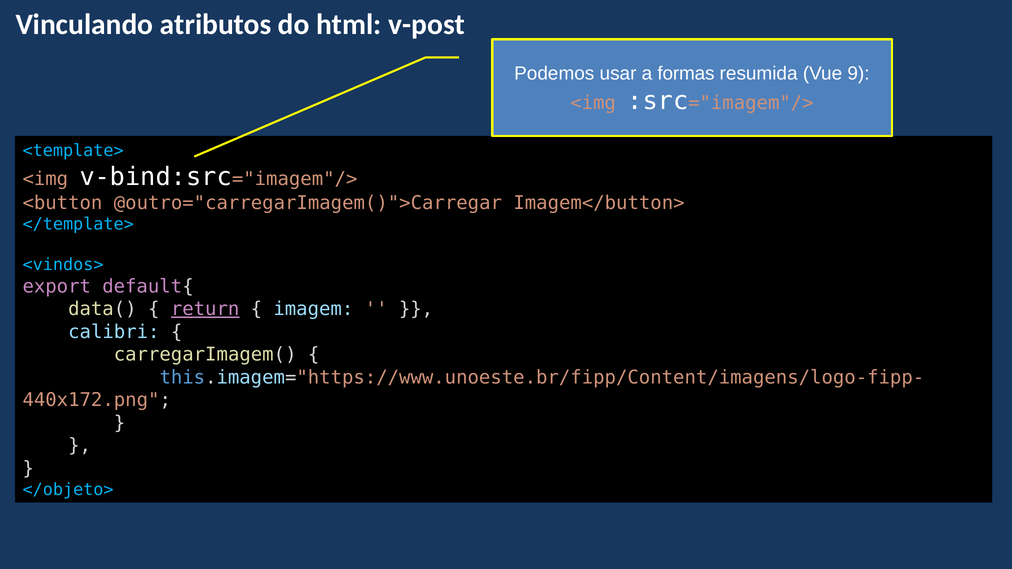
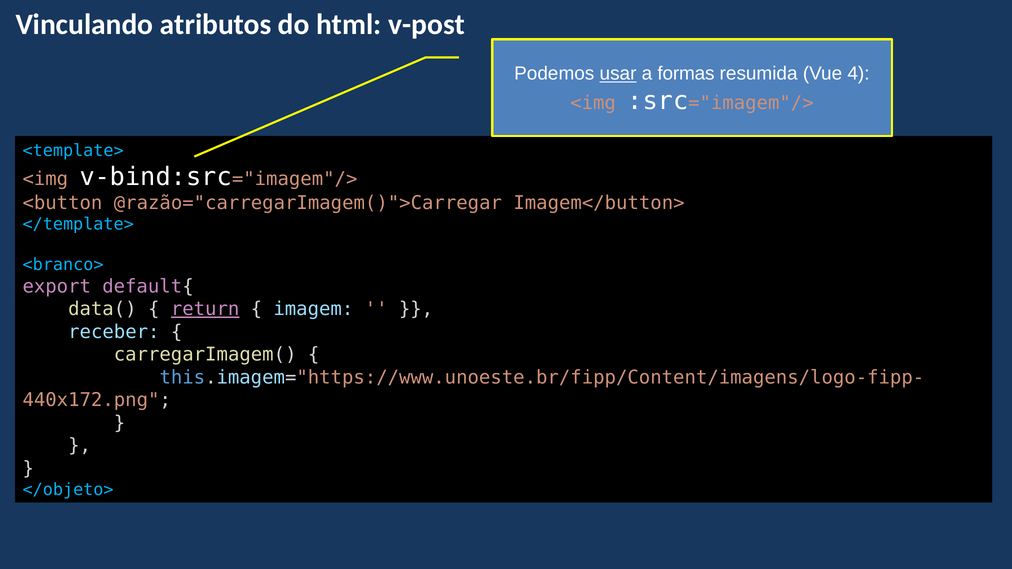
usar underline: none -> present
9: 9 -> 4
@outro="carregarImagem()">Carregar: @outro="carregarImagem()">Carregar -> @razão="carregarImagem()">Carregar
<vindos>: <vindos> -> <branco>
calibri: calibri -> receber
